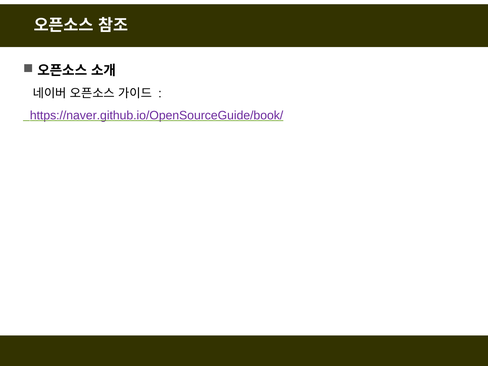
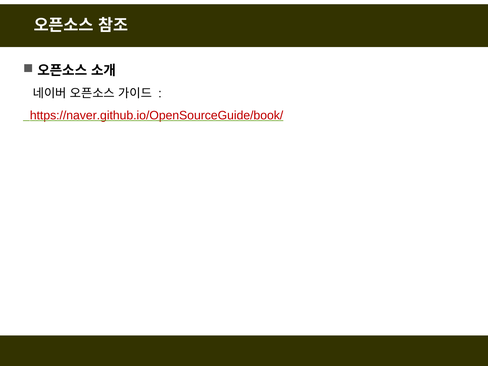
https://naver.github.io/OpenSourceGuide/book/ colour: purple -> red
